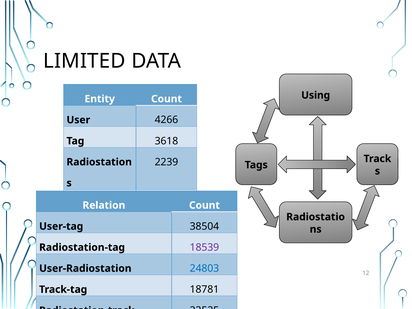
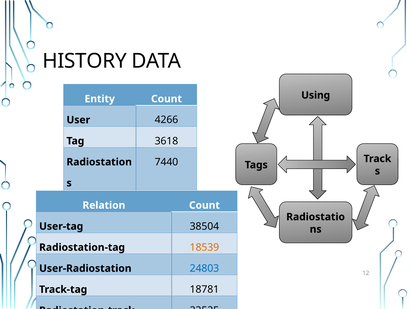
LIMITED: LIMITED -> HISTORY
2239: 2239 -> 7440
18539 colour: purple -> orange
